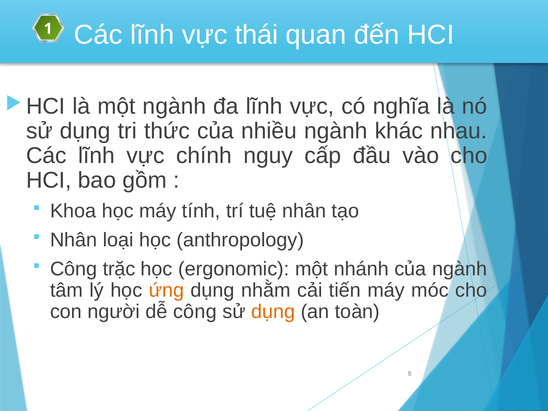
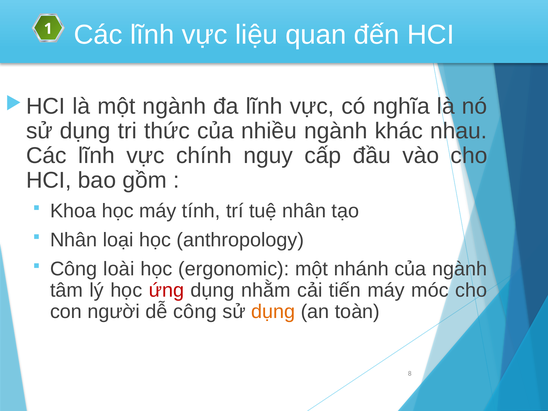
thái: thái -> liệu
trặc: trặc -> loài
ứng colour: orange -> red
